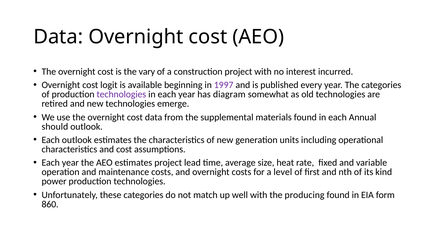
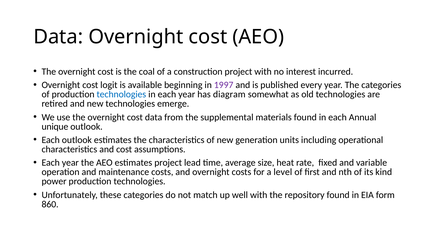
vary: vary -> coal
technologies at (121, 94) colour: purple -> blue
should: should -> unique
producing: producing -> repository
